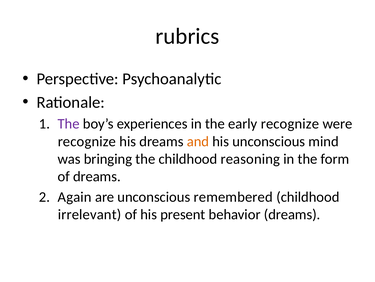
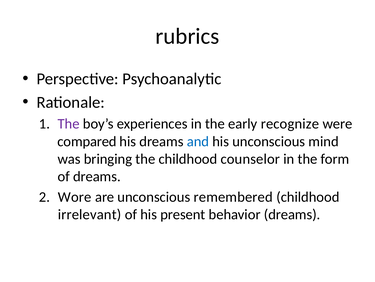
recognize at (87, 141): recognize -> compared
and colour: orange -> blue
reasoning: reasoning -> counselor
Again: Again -> Wore
